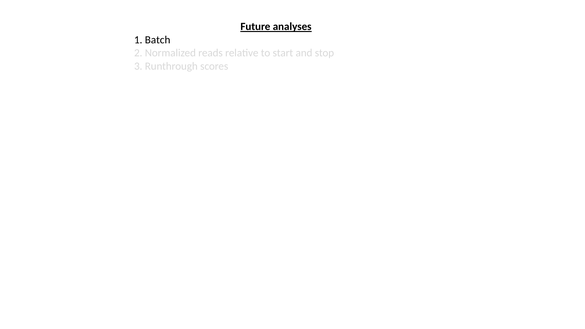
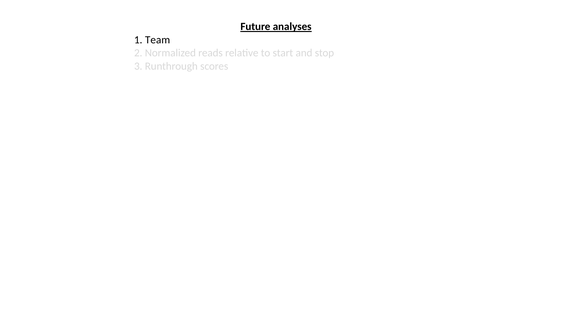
Batch: Batch -> Team
